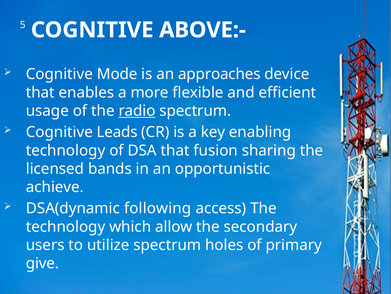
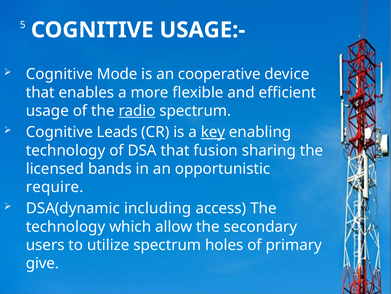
ABOVE:-: ABOVE:- -> USAGE:-
approaches: approaches -> cooperative
key underline: none -> present
achieve: achieve -> require
following: following -> including
